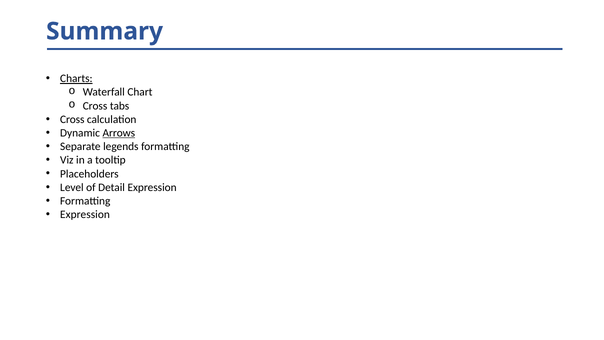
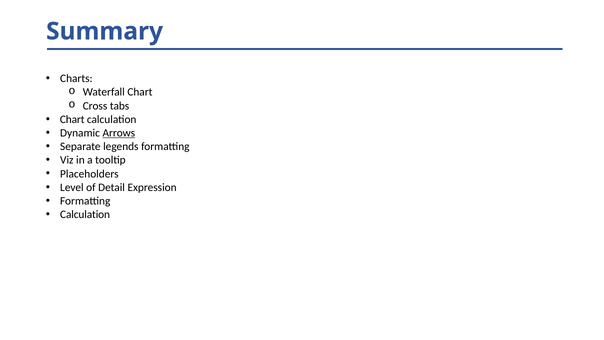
Charts underline: present -> none
Cross at (72, 119): Cross -> Chart
Expression at (85, 214): Expression -> Calculation
